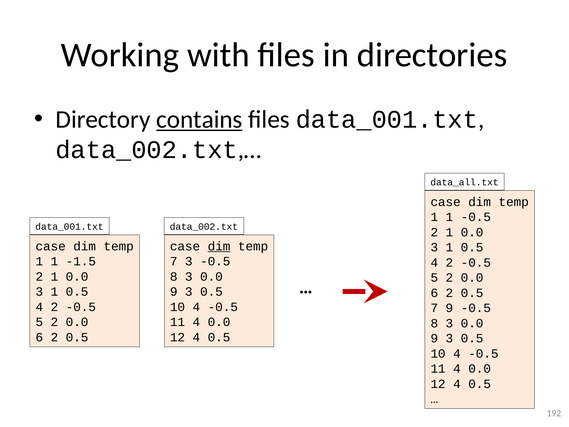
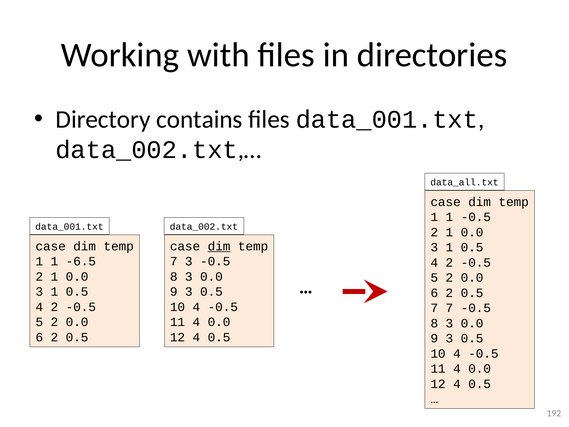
contains underline: present -> none
-1.5: -1.5 -> -6.5
7 9: 9 -> 7
